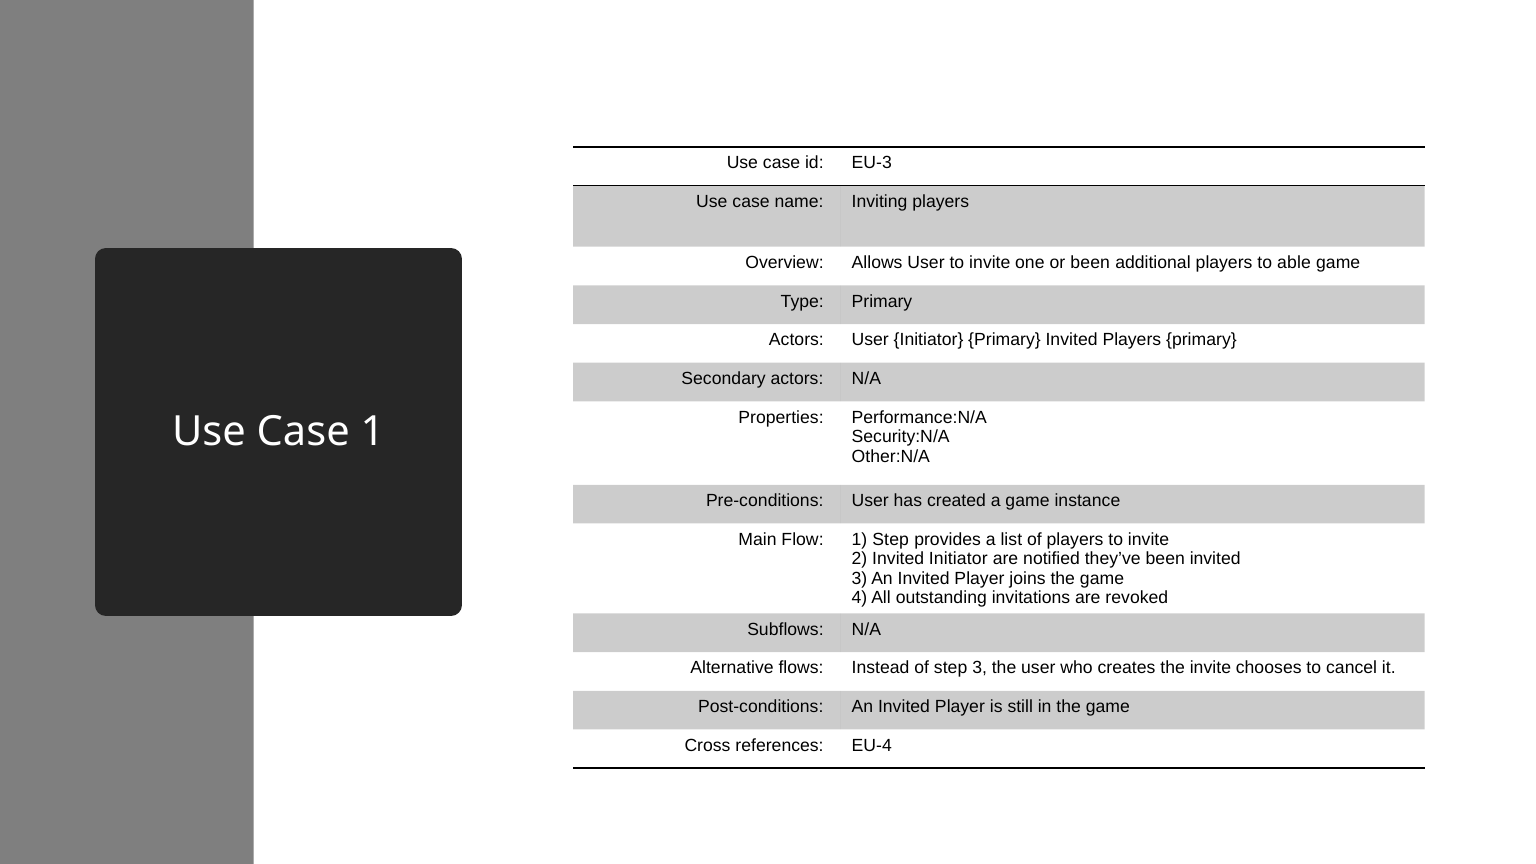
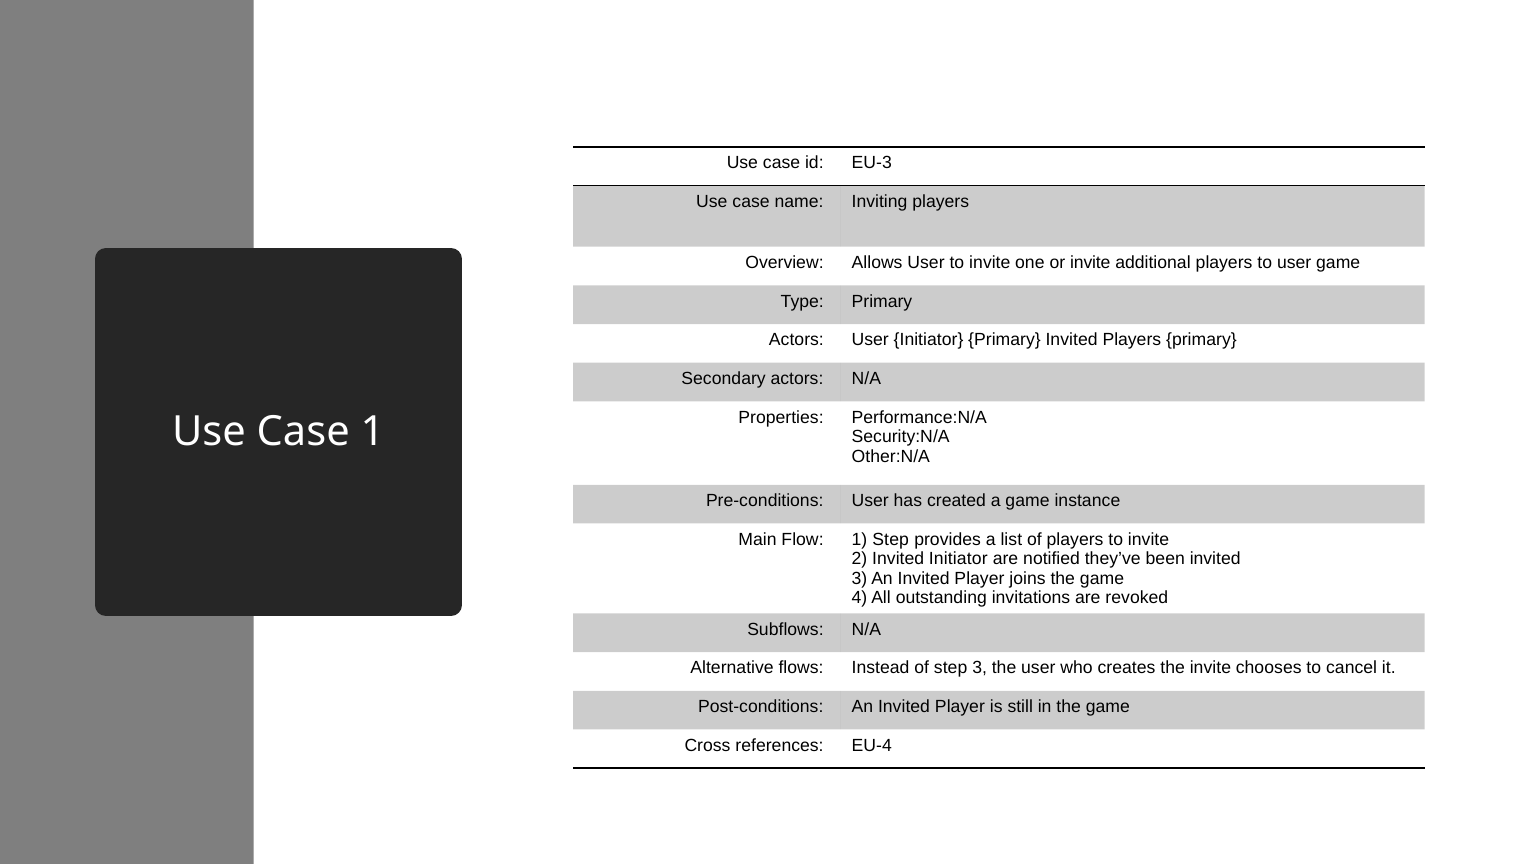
or been: been -> invite
to able: able -> user
